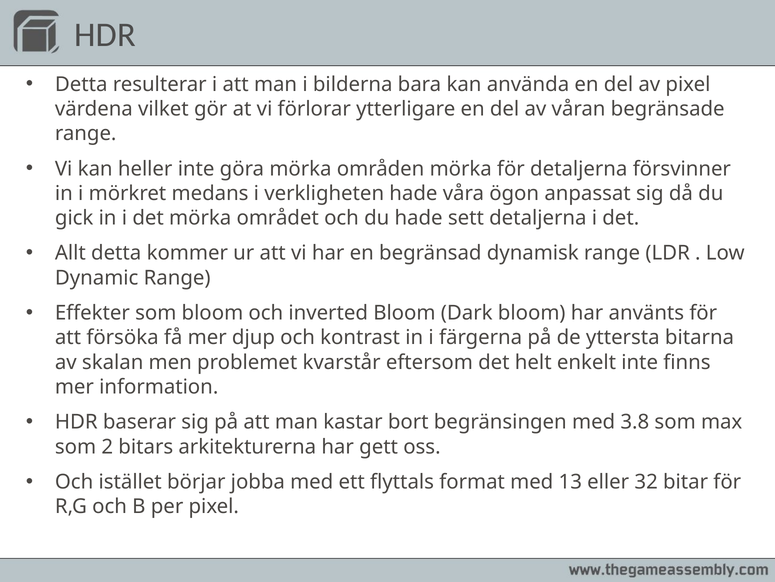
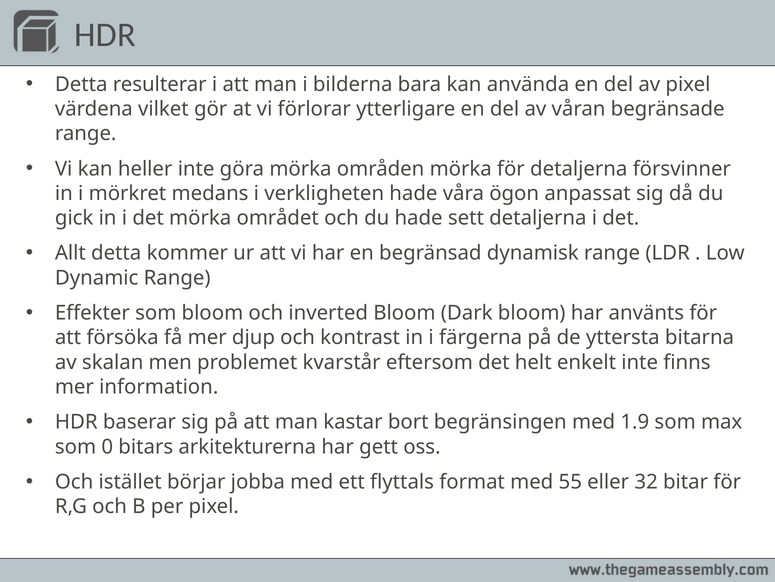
3.8: 3.8 -> 1.9
2: 2 -> 0
13: 13 -> 55
